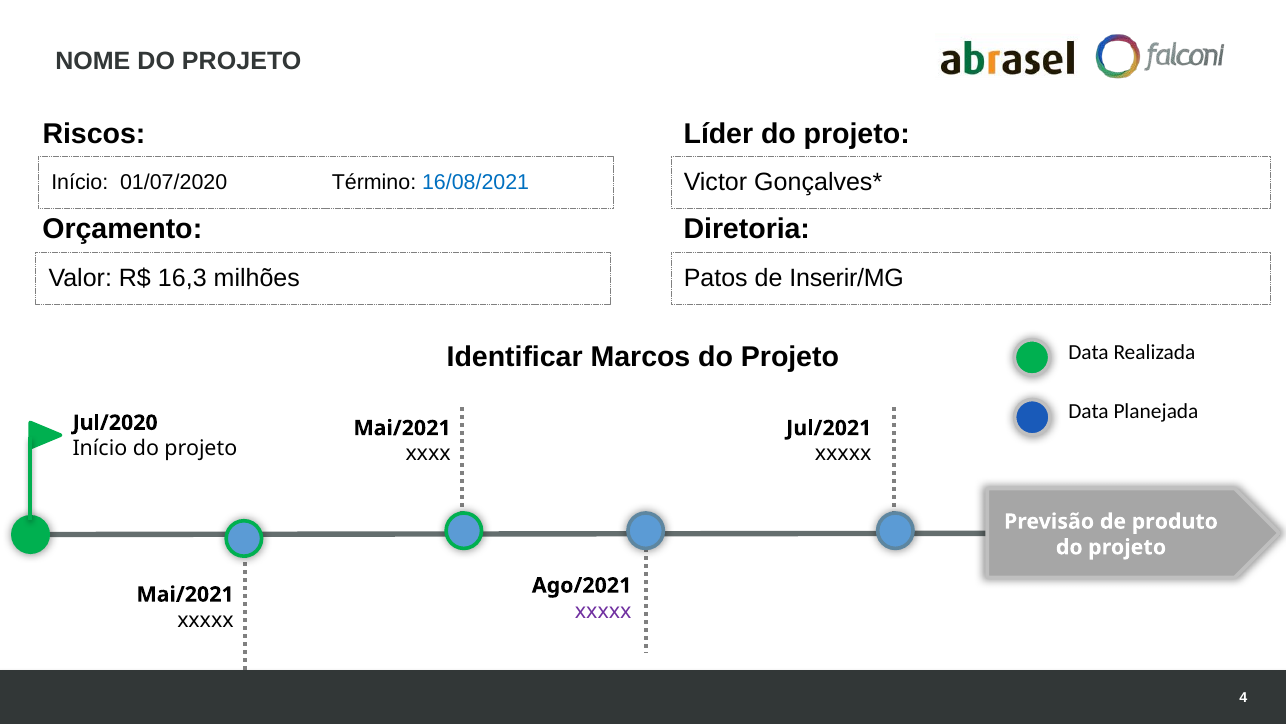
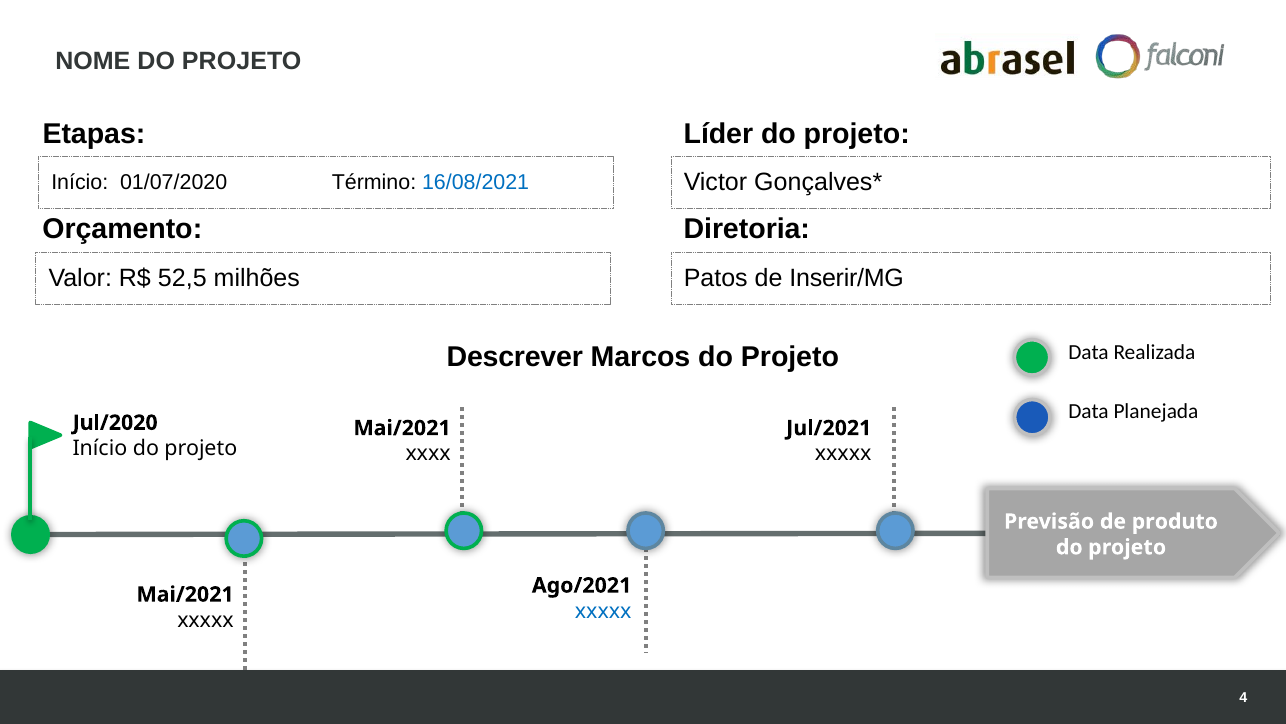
Riscos: Riscos -> Etapas
16,3: 16,3 -> 52,5
Identificar: Identificar -> Descrever
xxxxx at (603, 611) colour: purple -> blue
